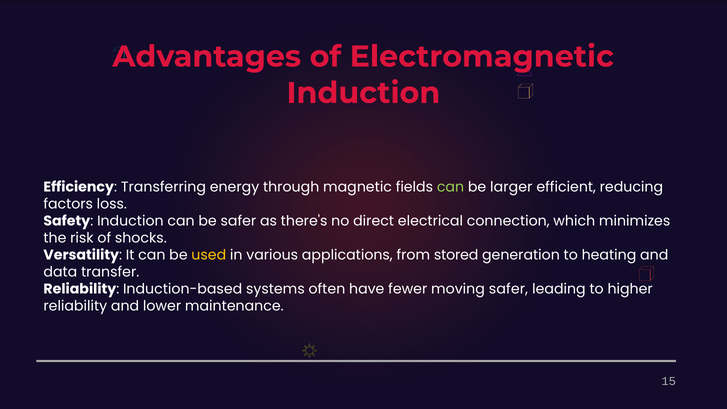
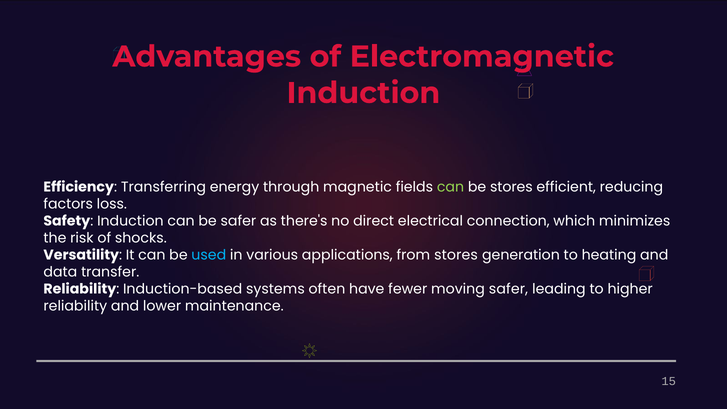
be larger: larger -> stores
used colour: yellow -> light blue
from stored: stored -> stores
